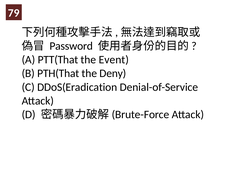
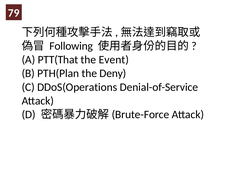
Password: Password -> Following
PTH(That: PTH(That -> PTH(Plan
DDoS(Eradication: DDoS(Eradication -> DDoS(Operations
